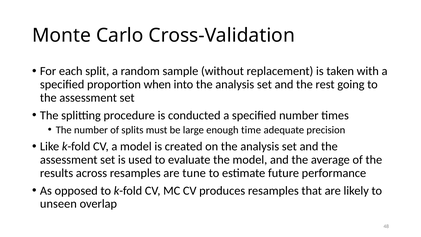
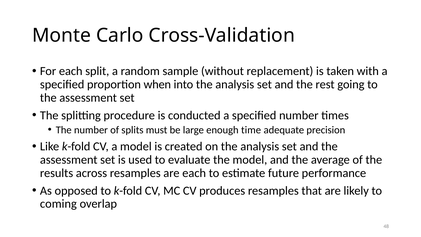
are tune: tune -> each
unseen: unseen -> coming
